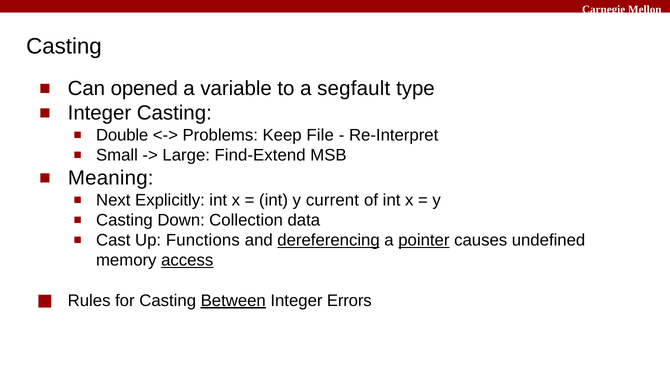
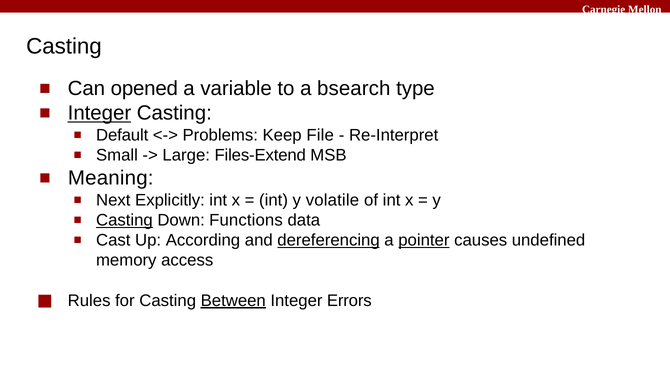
segfault: segfault -> bsearch
Integer at (99, 113) underline: none -> present
Double: Double -> Default
Find-Extend: Find-Extend -> Files-Extend
current: current -> volatile
Casting at (124, 220) underline: none -> present
Collection: Collection -> Functions
Functions: Functions -> According
access underline: present -> none
